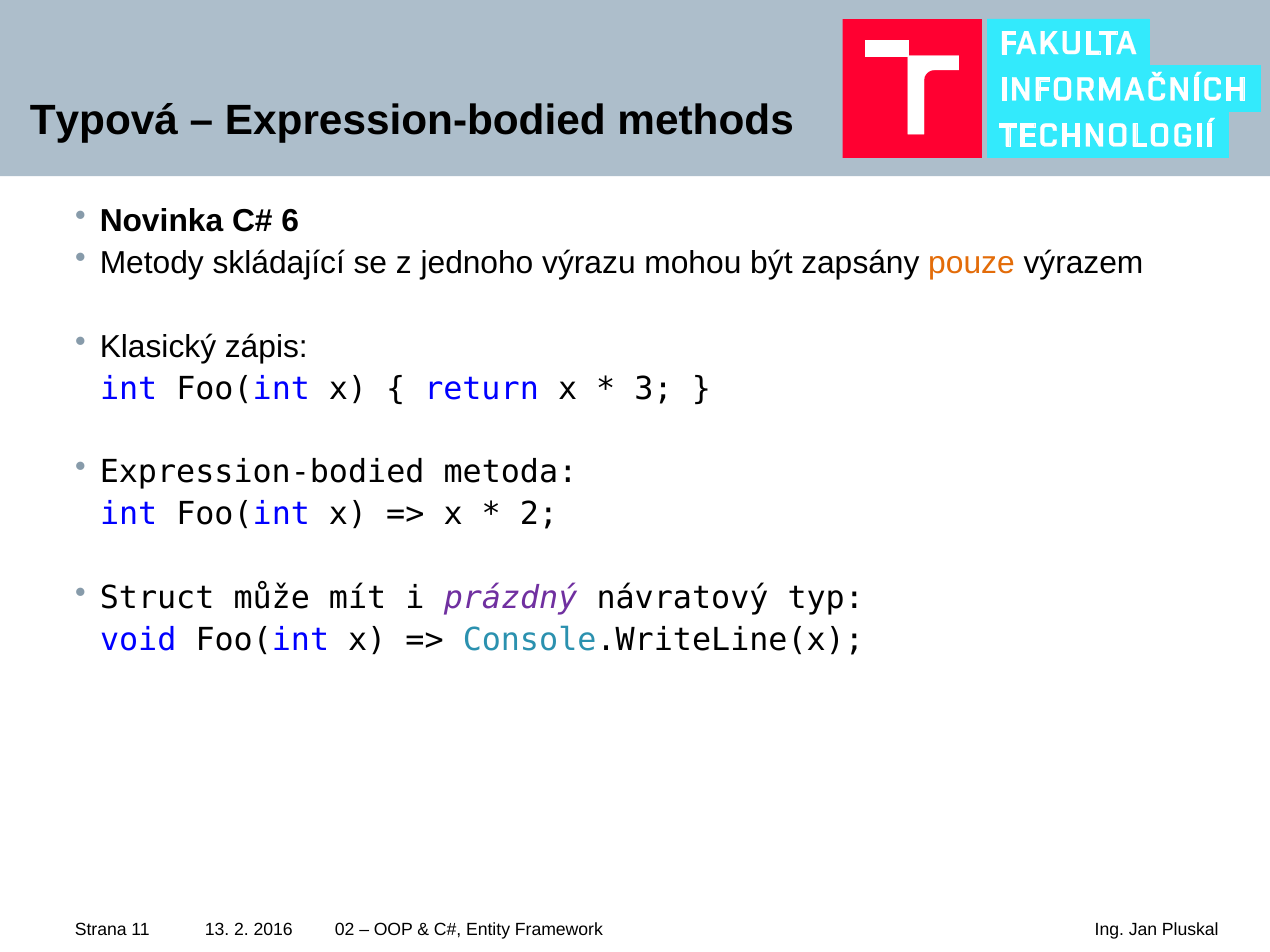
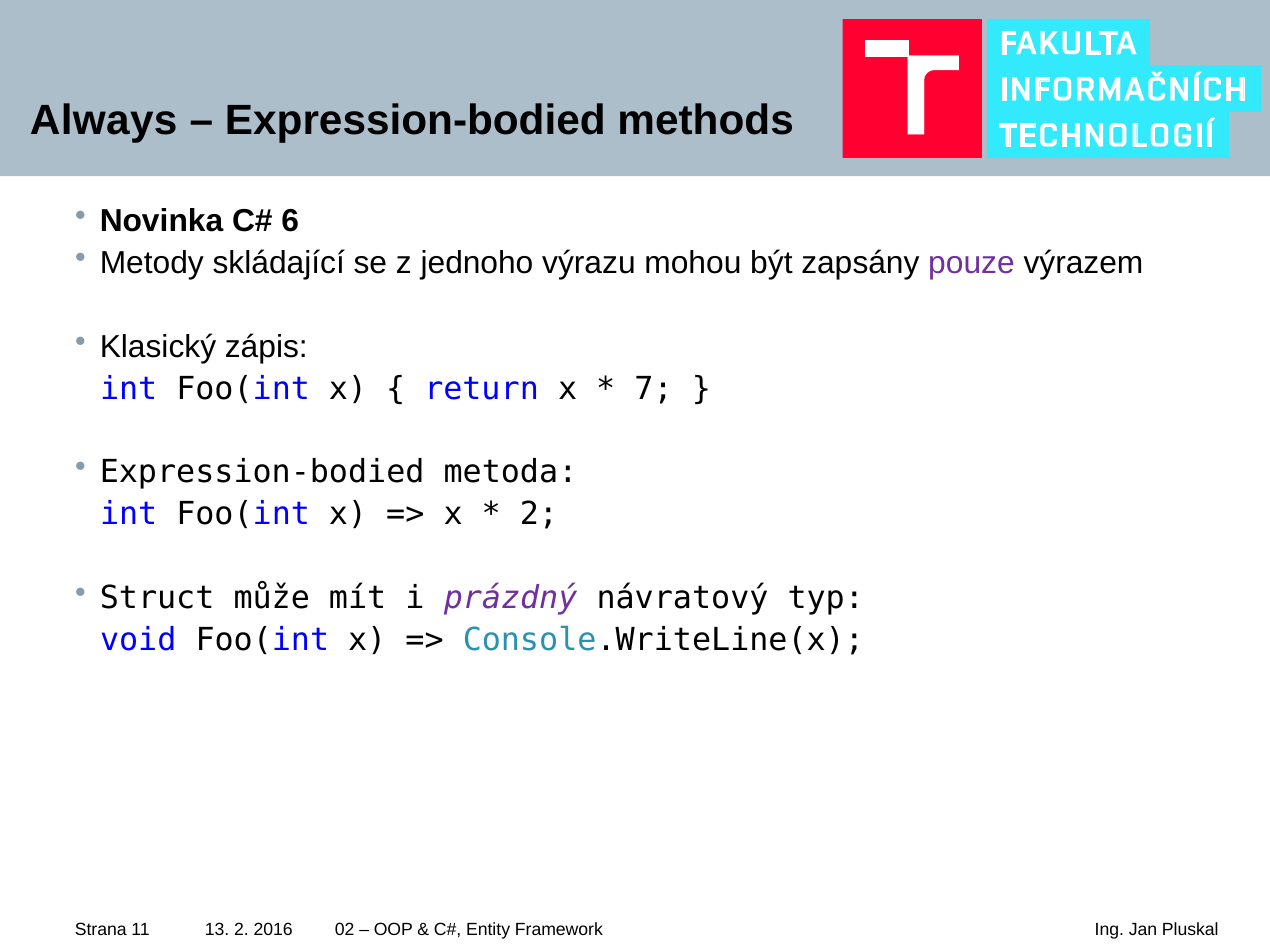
Typová: Typová -> Always
pouze colour: orange -> purple
3: 3 -> 7
